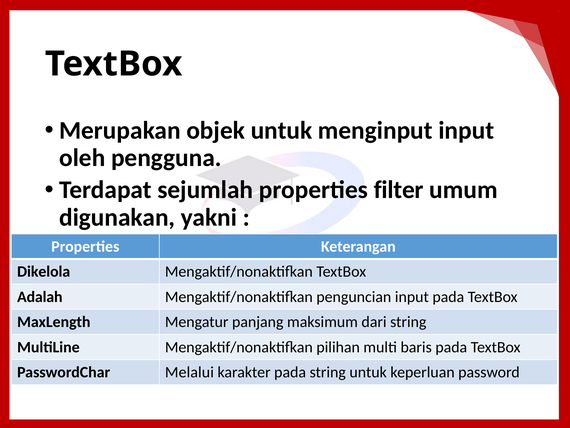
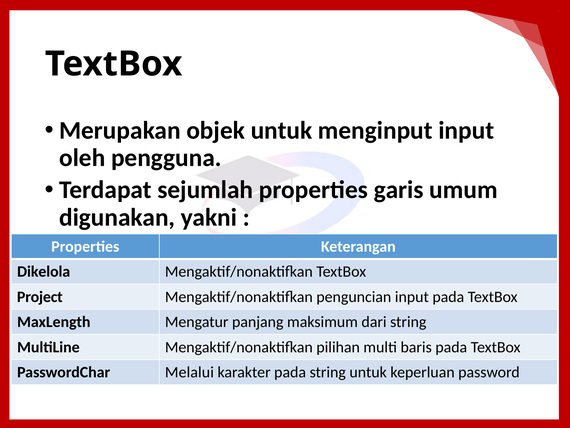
filter: filter -> garis
Adalah: Adalah -> Project
